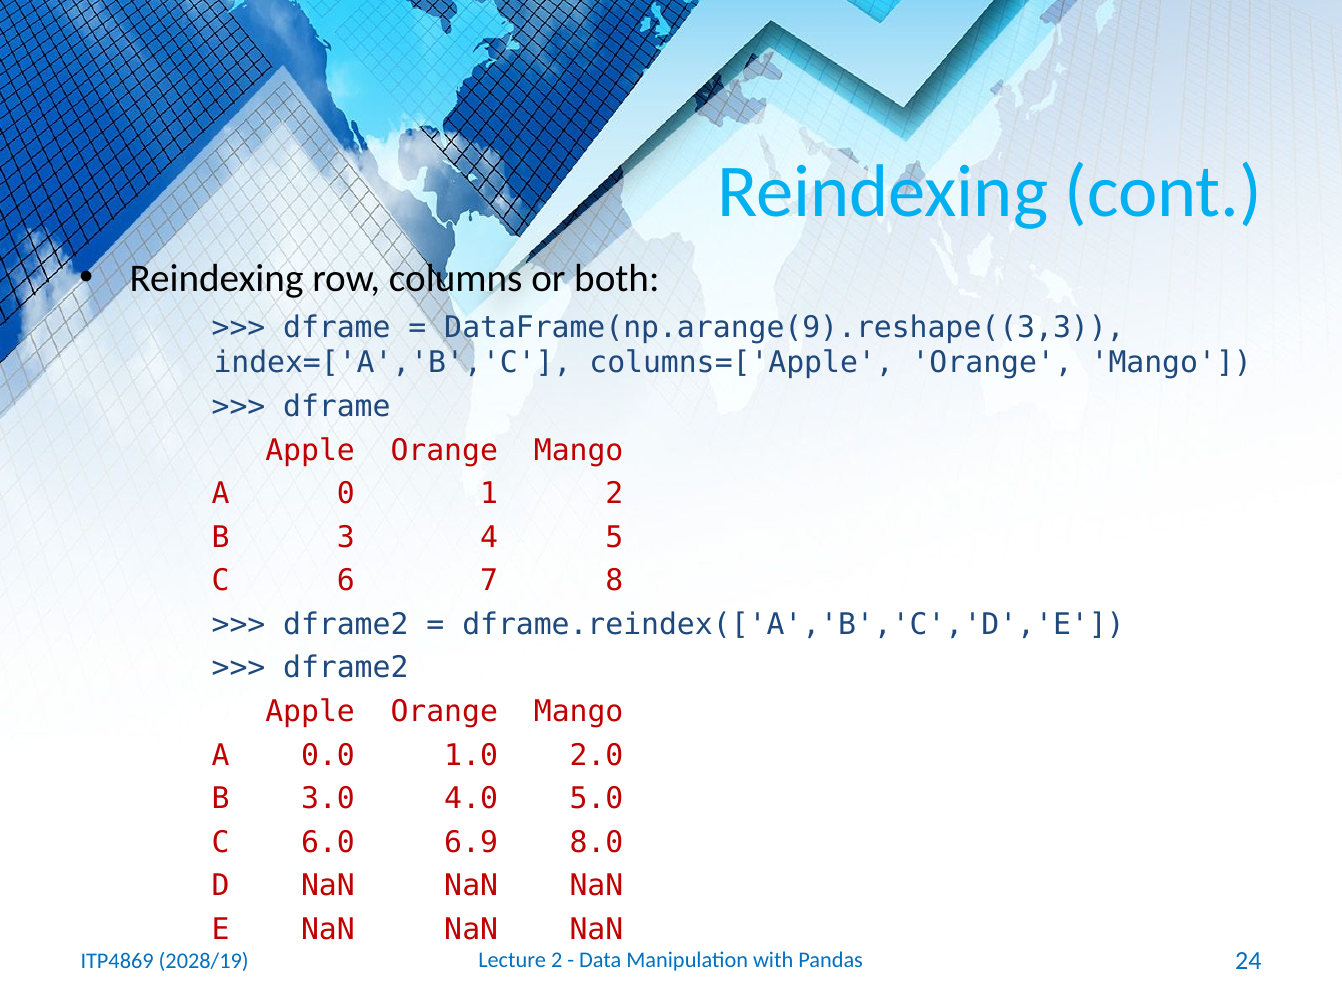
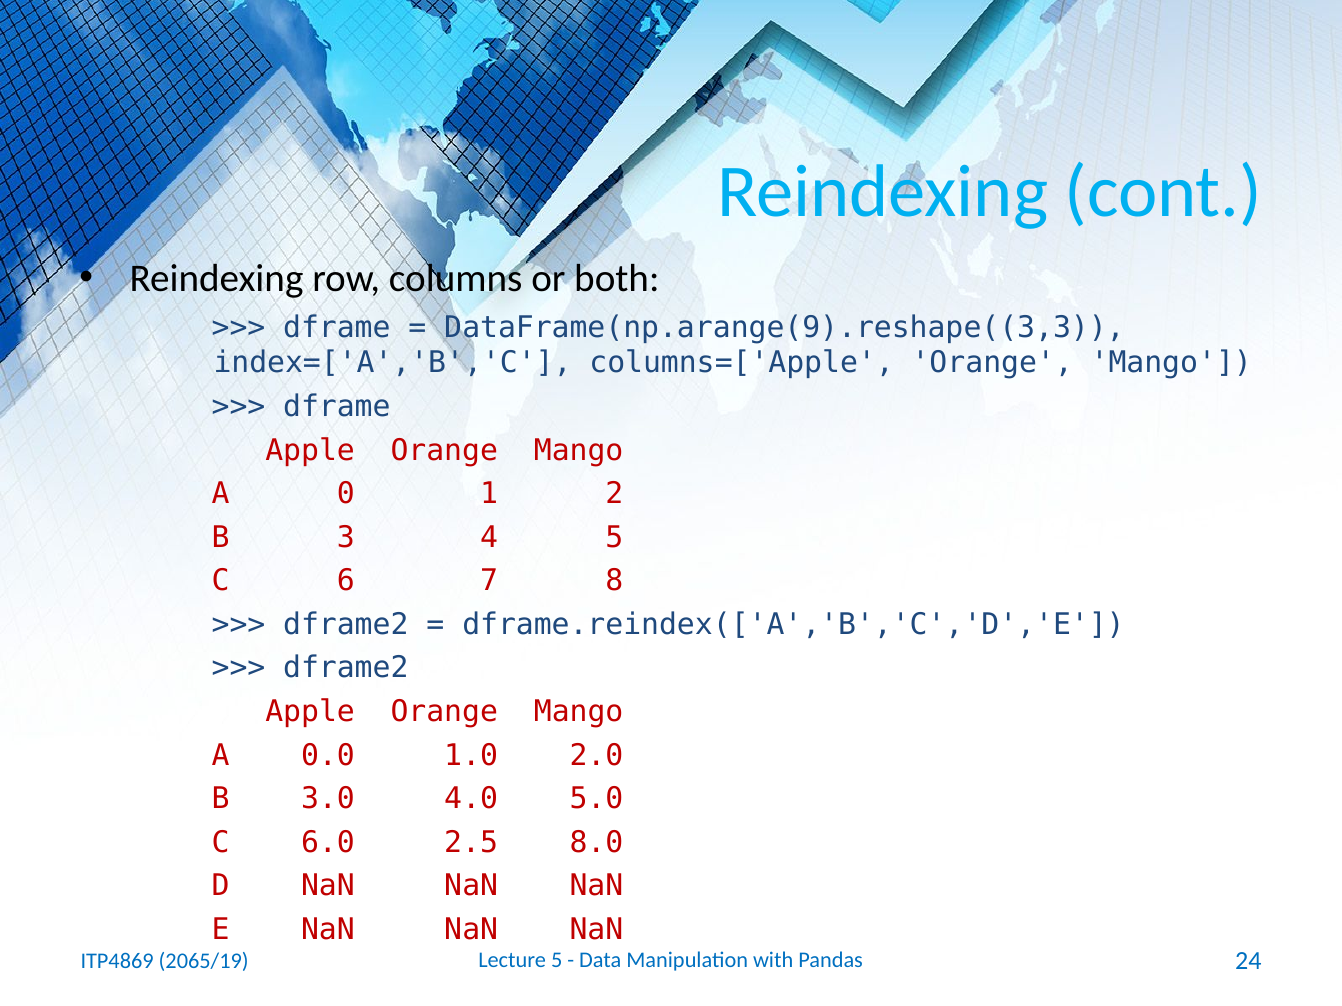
6.9: 6.9 -> 2.5
Lecture 2: 2 -> 5
2028/19: 2028/19 -> 2065/19
